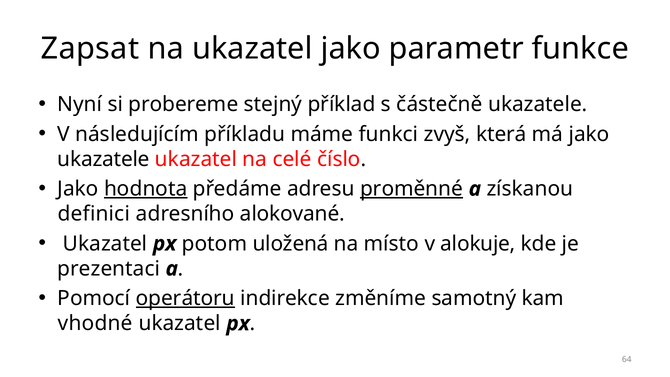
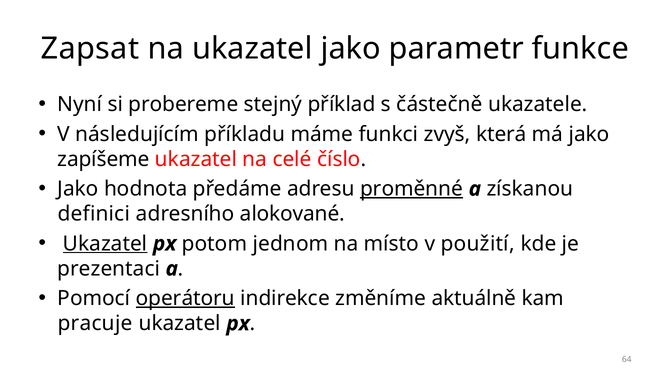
ukazatele at (104, 159): ukazatele -> zapíšeme
hodnota underline: present -> none
Ukazatel at (105, 244) underline: none -> present
uložená: uložená -> jednom
alokuje: alokuje -> použití
samotný: samotný -> aktuálně
vhodné: vhodné -> pracuje
